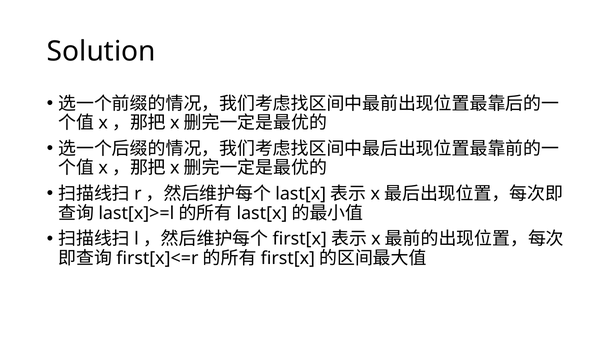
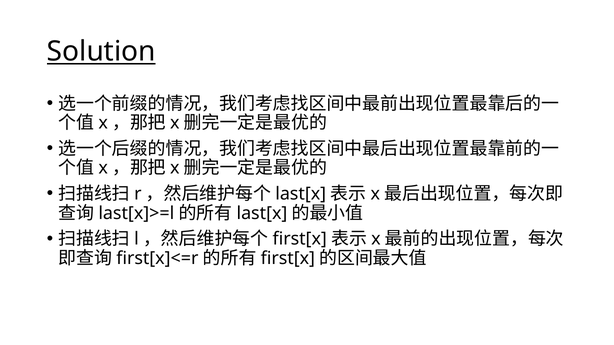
Solution underline: none -> present
